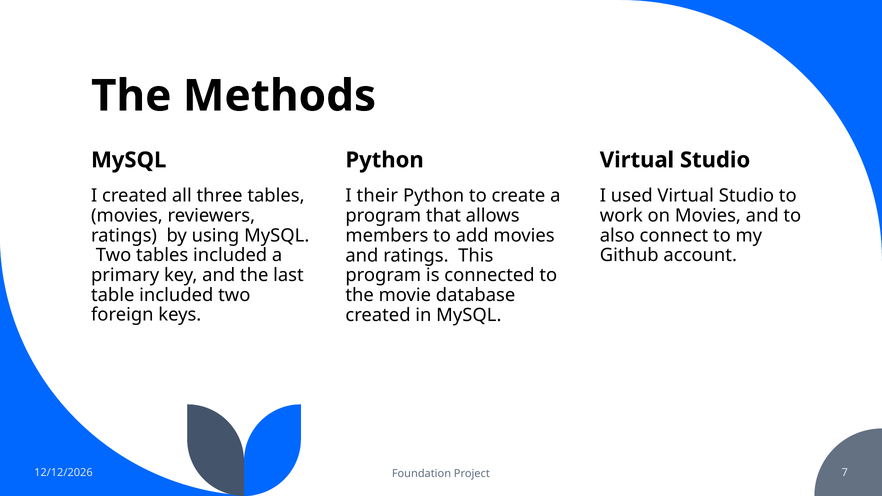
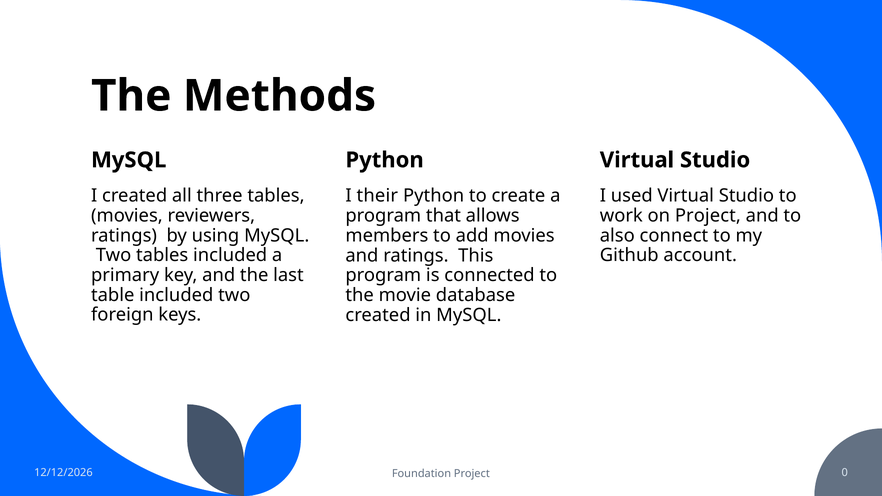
on Movies: Movies -> Project
7: 7 -> 0
